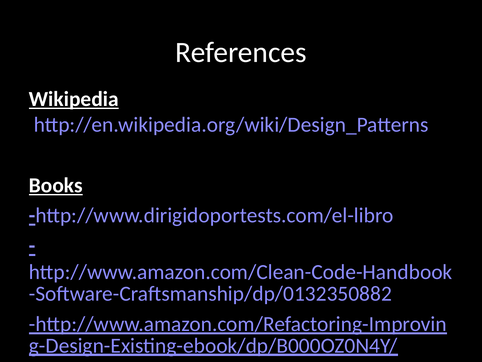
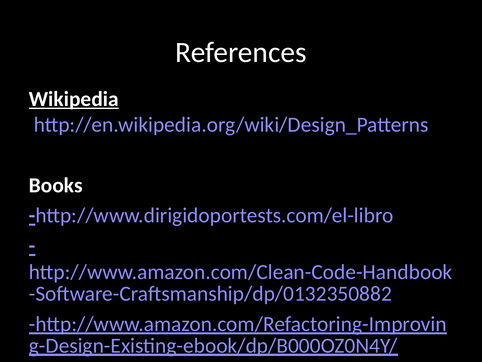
Books underline: present -> none
